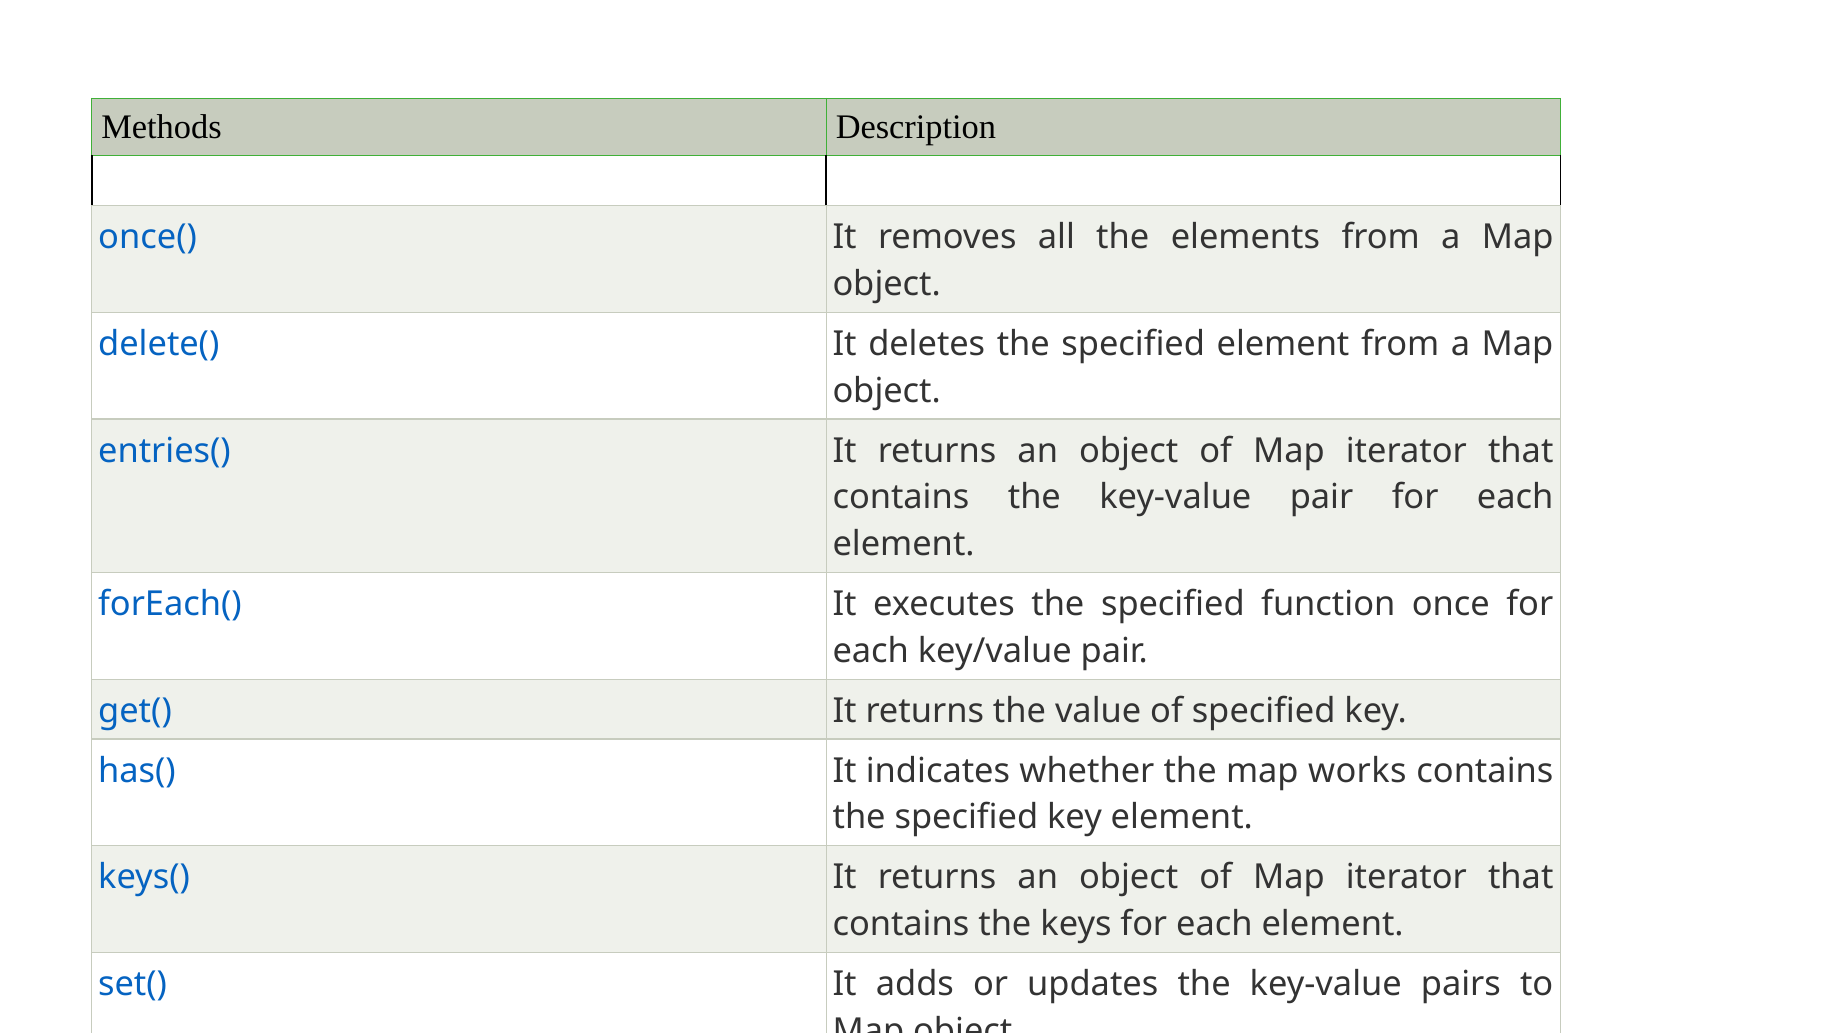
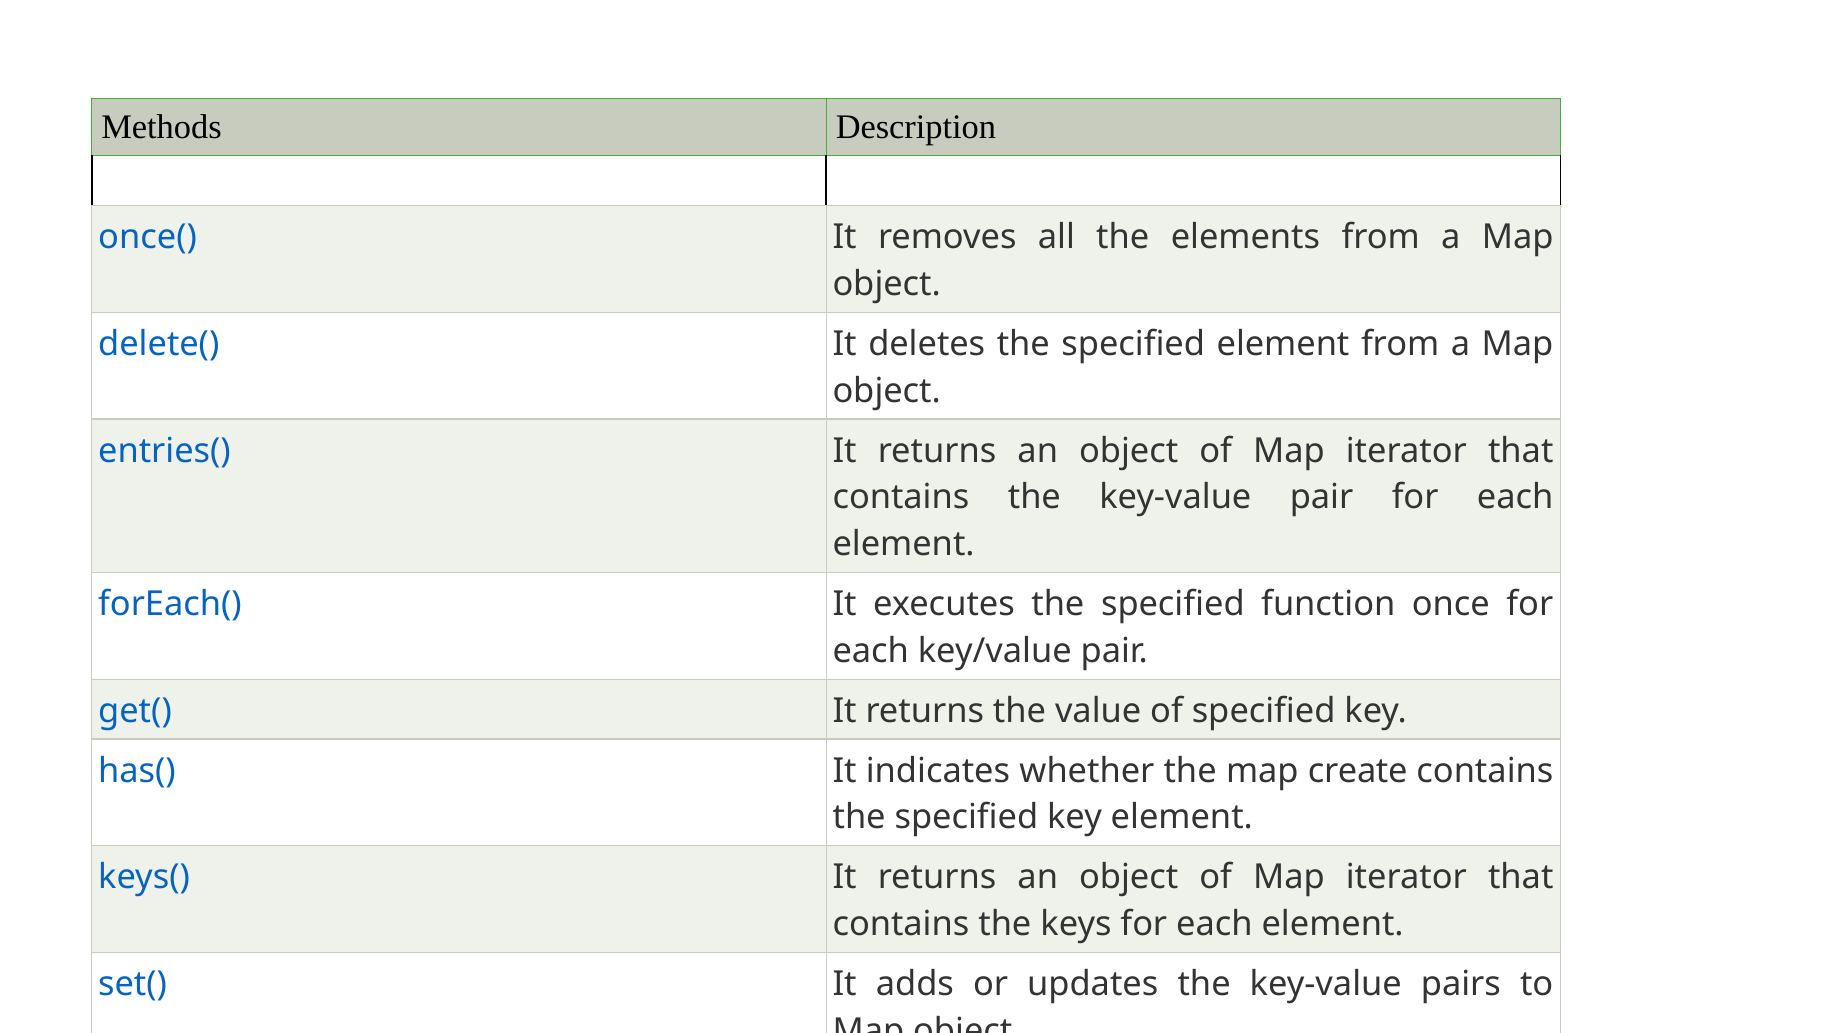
works: works -> create
